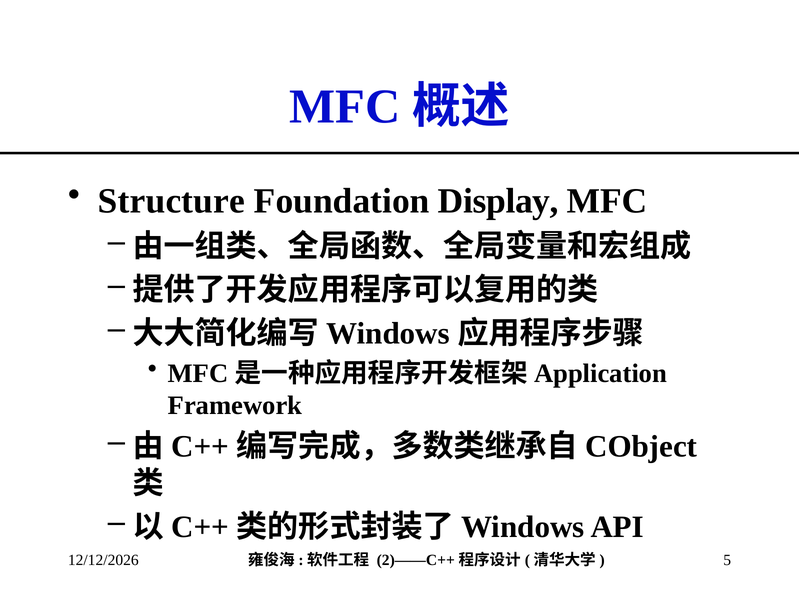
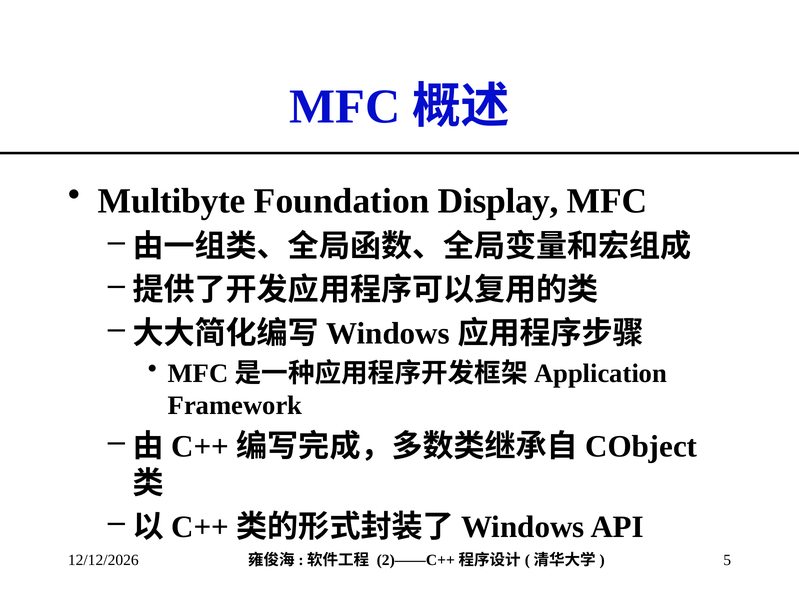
Structure: Structure -> Multibyte
